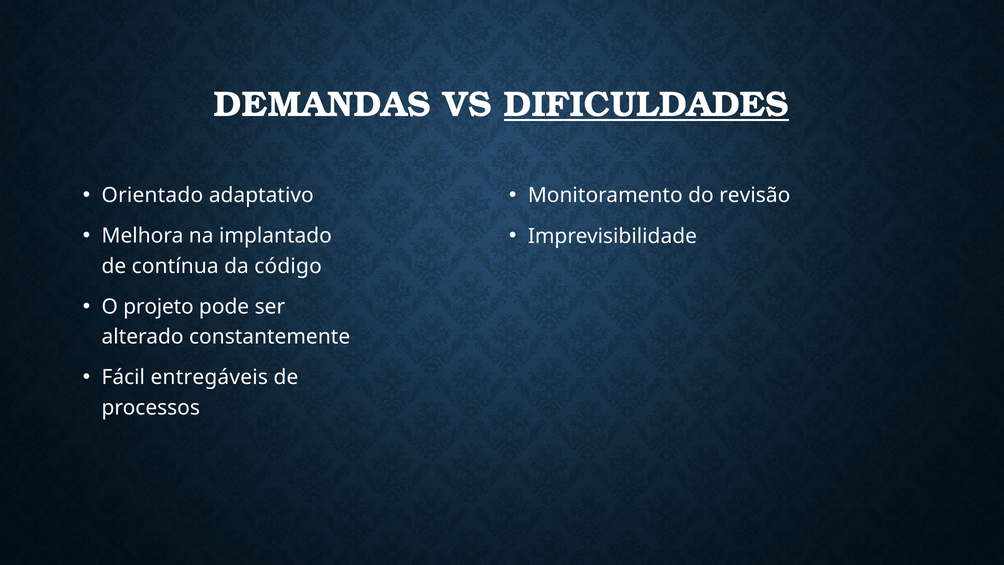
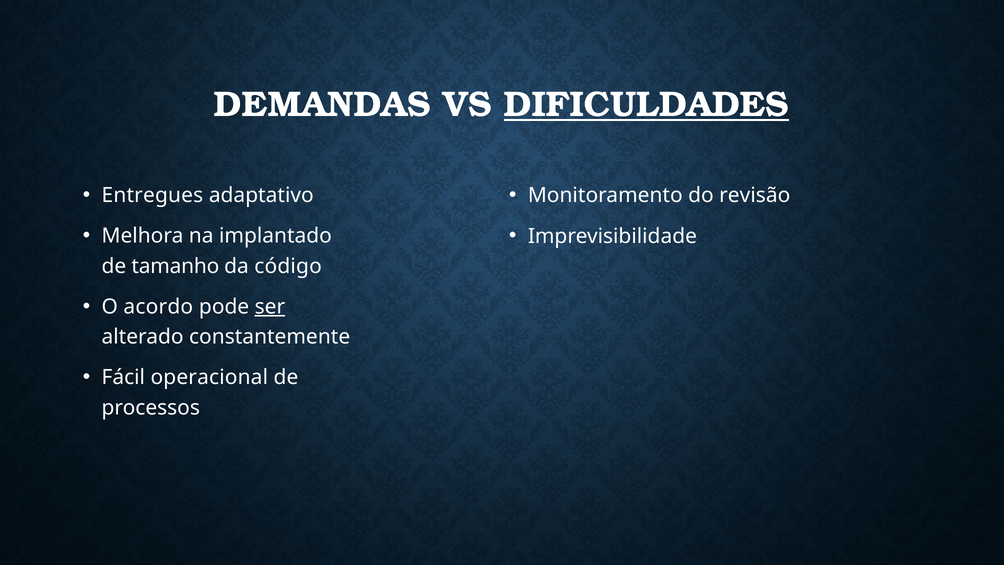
Orientado: Orientado -> Entregues
contínua: contínua -> tamanho
projeto: projeto -> acordo
ser underline: none -> present
entregáveis: entregáveis -> operacional
